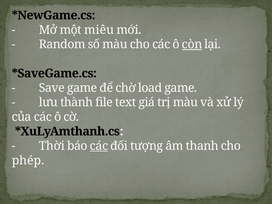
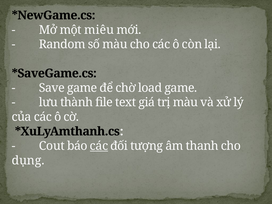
còn underline: present -> none
Thời: Thời -> Cout
phép: phép -> dụng
